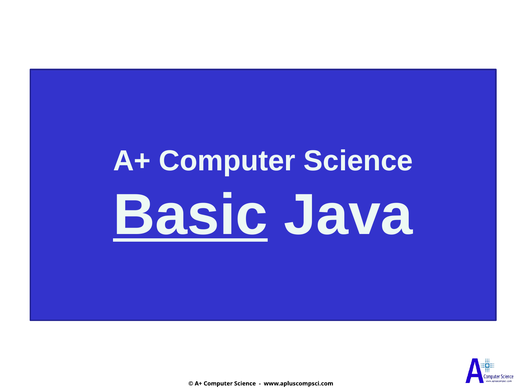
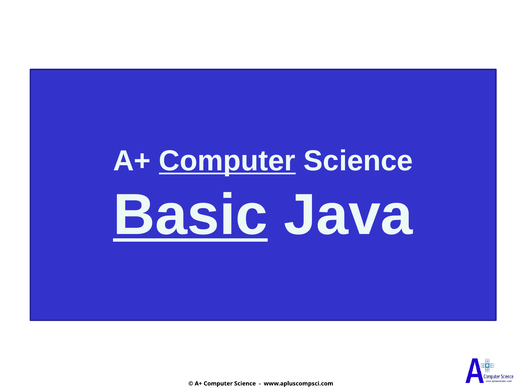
Computer at (227, 161) underline: none -> present
